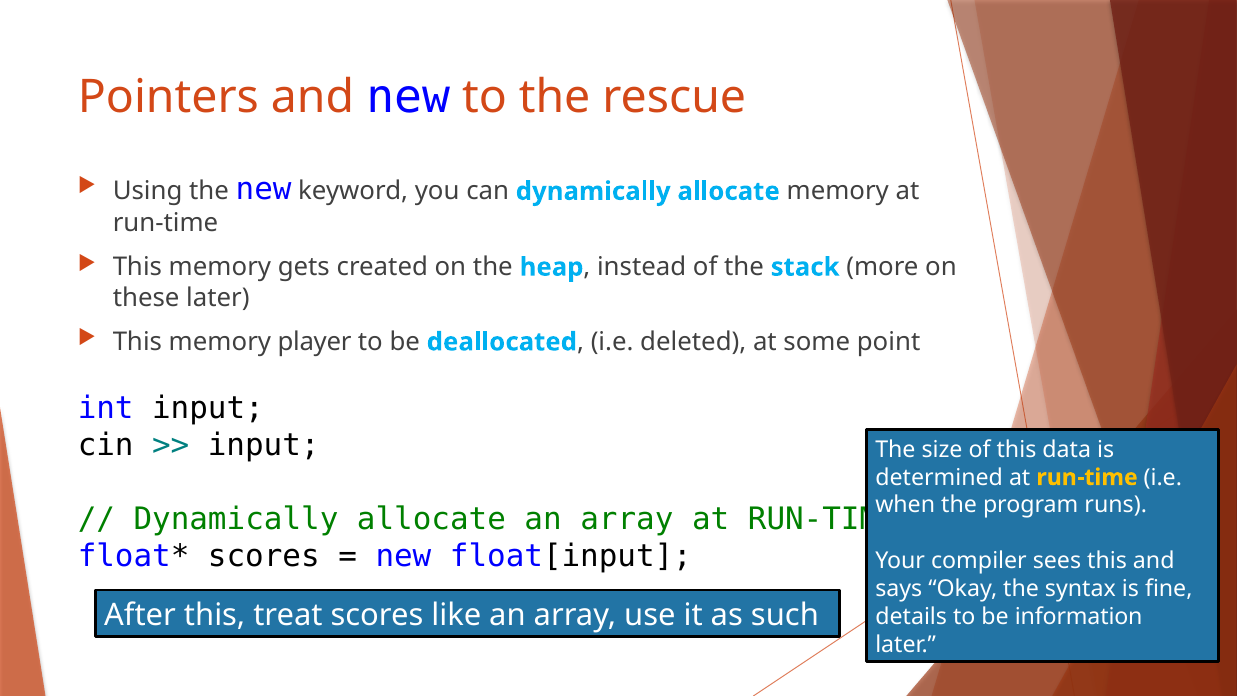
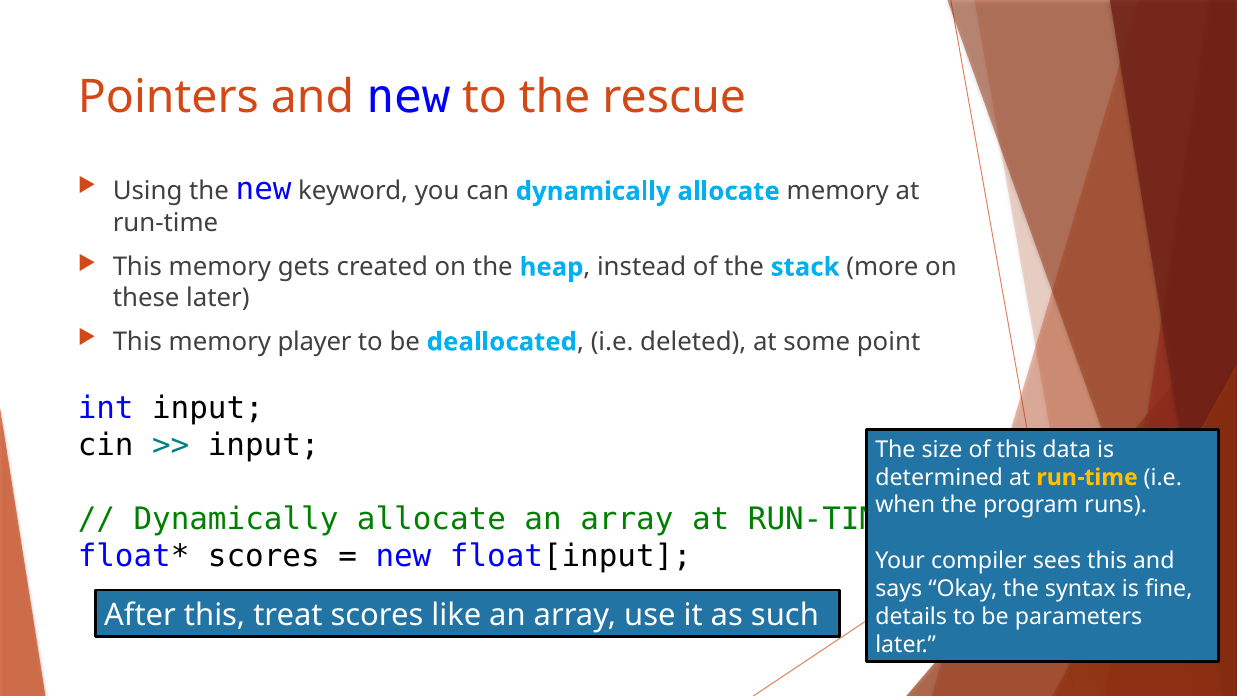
information: information -> parameters
